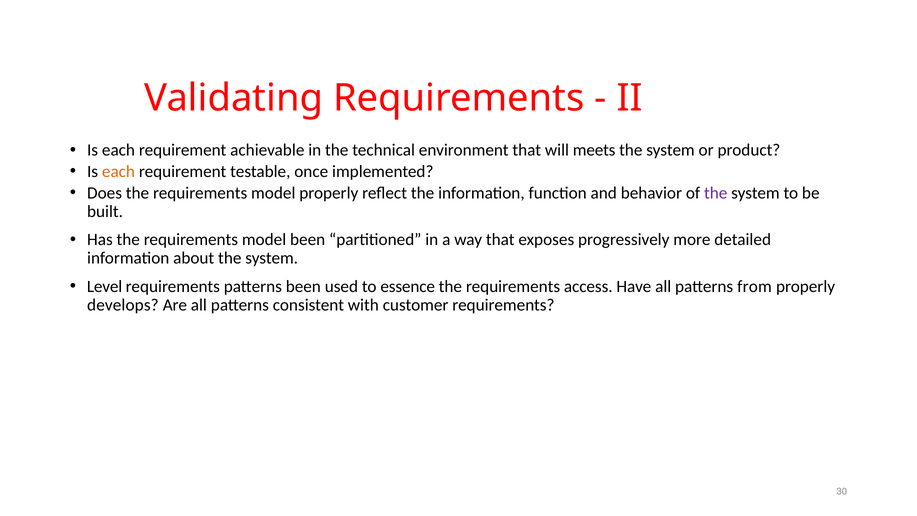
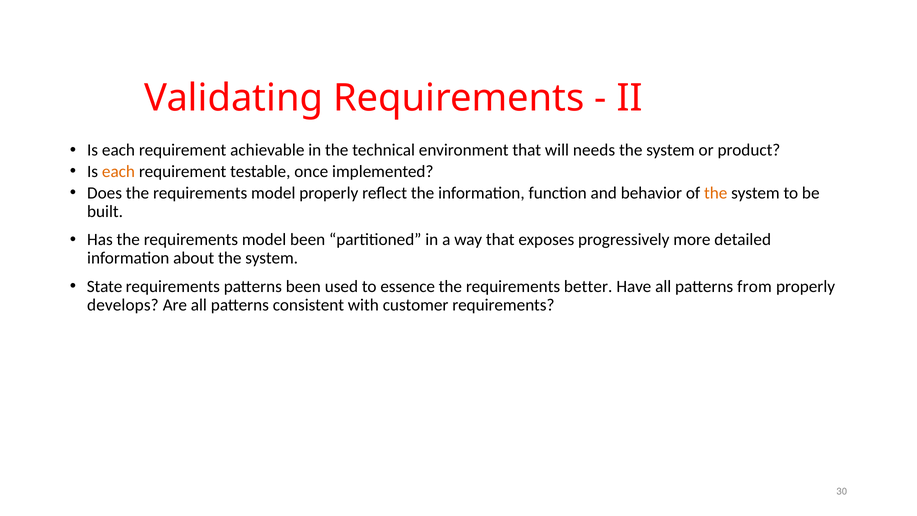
meets: meets -> needs
the at (716, 193) colour: purple -> orange
Level: Level -> State
access: access -> better
